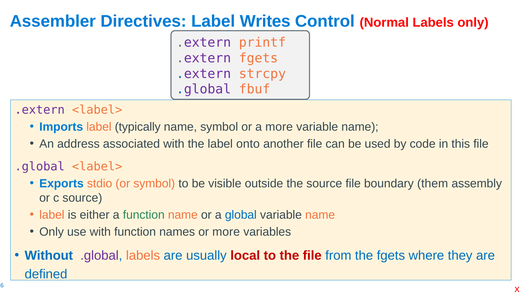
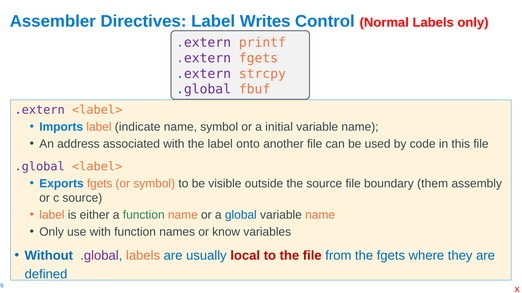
typically: typically -> indicate
a more: more -> initial
Exports stdio: stdio -> fgets
or more: more -> know
